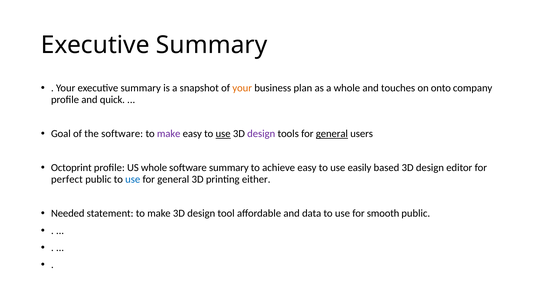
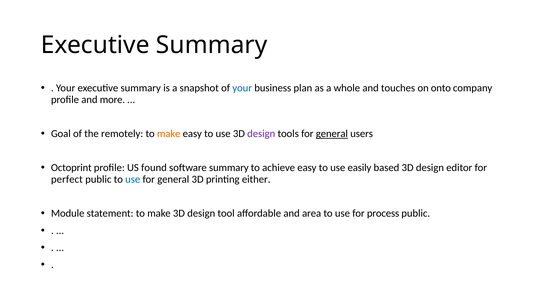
your at (242, 88) colour: orange -> blue
quick: quick -> more
the software: software -> remotely
make at (169, 134) colour: purple -> orange
use at (223, 134) underline: present -> none
US whole: whole -> found
Needed: Needed -> Module
data: data -> area
smooth: smooth -> process
